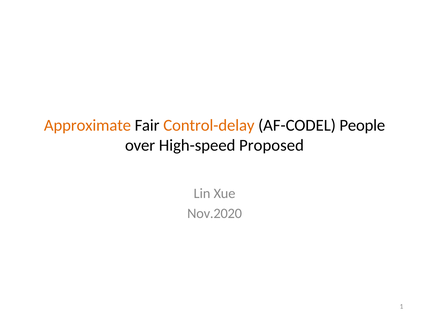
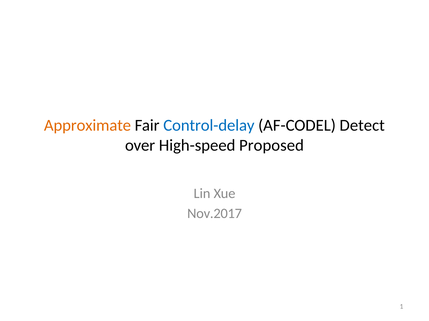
Control-delay colour: orange -> blue
People: People -> Detect
Nov.2020: Nov.2020 -> Nov.2017
